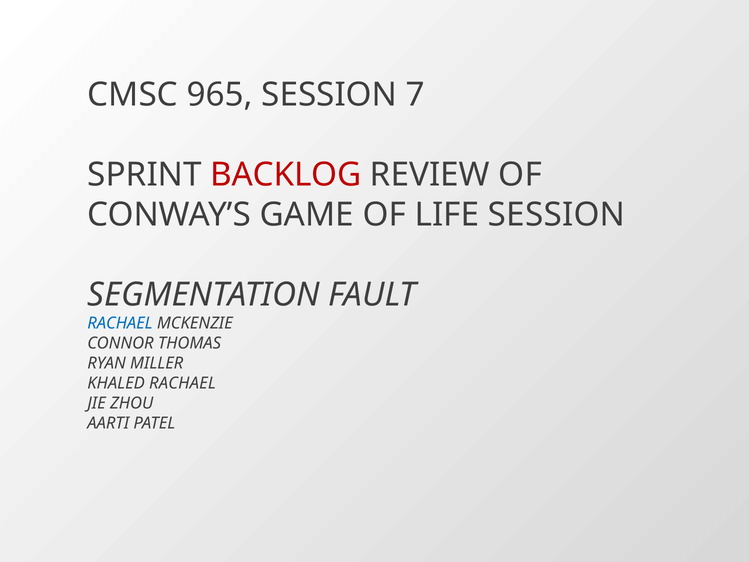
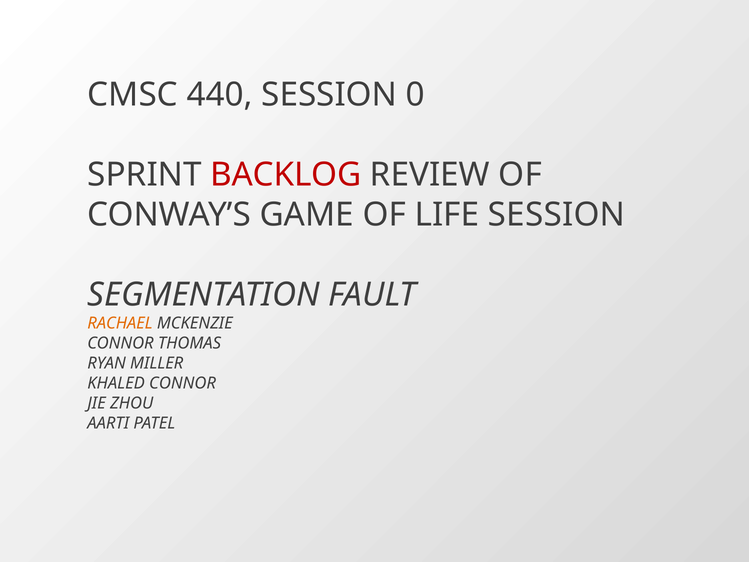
965: 965 -> 440
7: 7 -> 0
RACHAEL at (120, 323) colour: blue -> orange
KHALED RACHAEL: RACHAEL -> CONNOR
